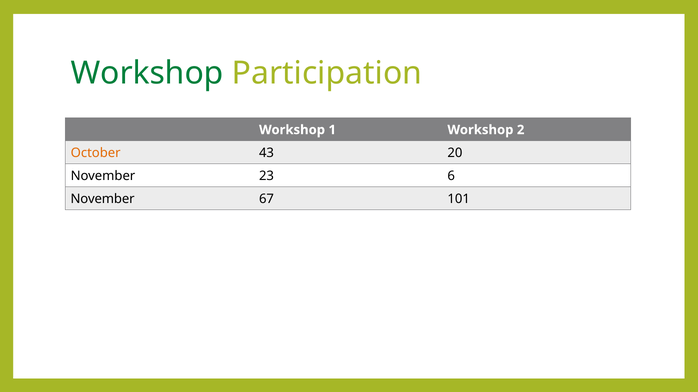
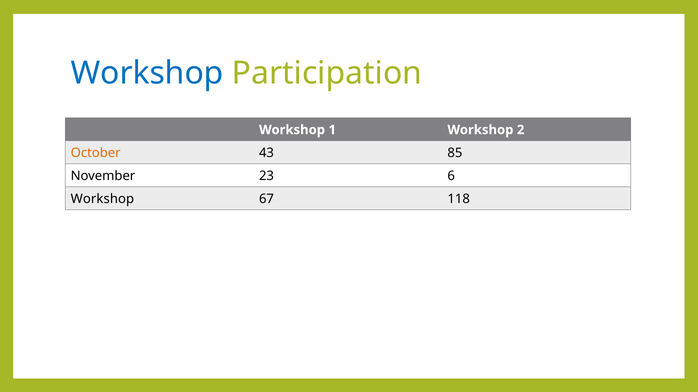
Workshop at (147, 74) colour: green -> blue
20: 20 -> 85
November at (103, 199): November -> Workshop
101: 101 -> 118
